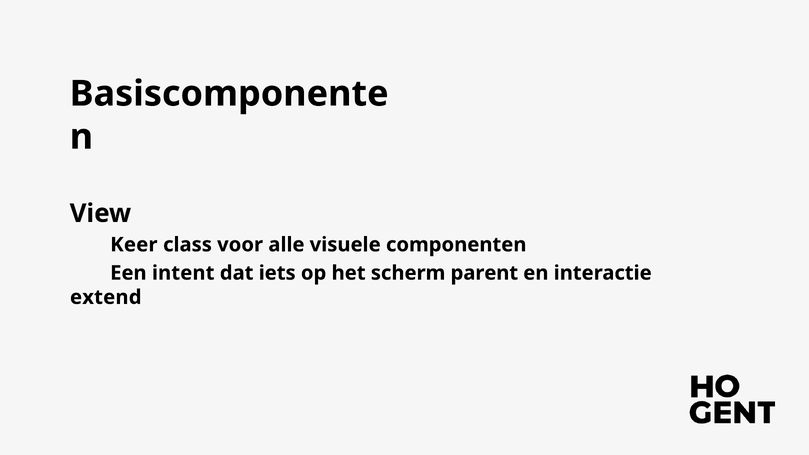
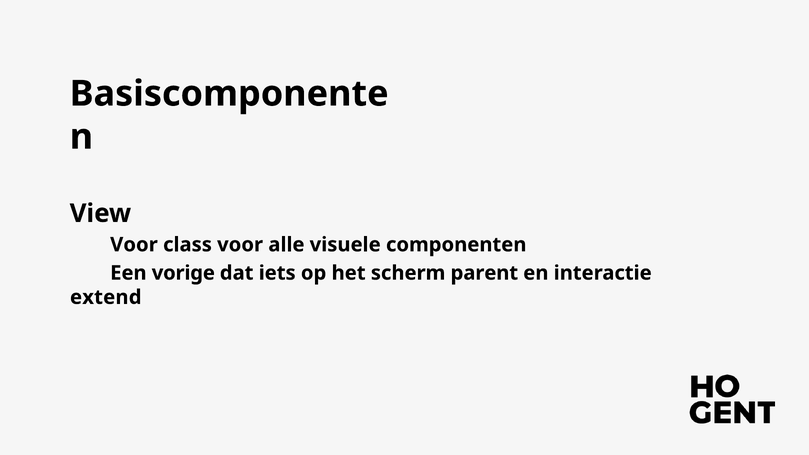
Keer at (134, 245): Keer -> Voor
intent: intent -> vorige
